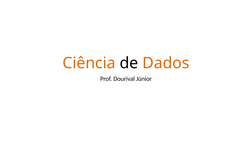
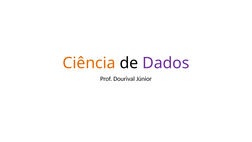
Dados colour: orange -> purple
